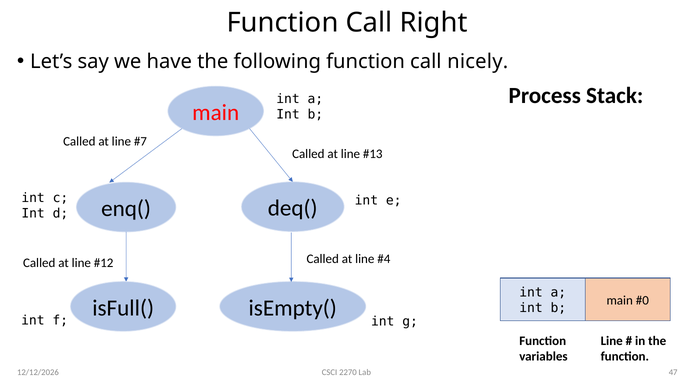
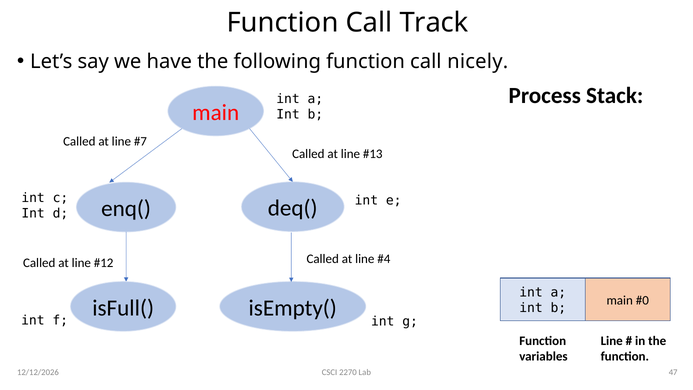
Right: Right -> Track
